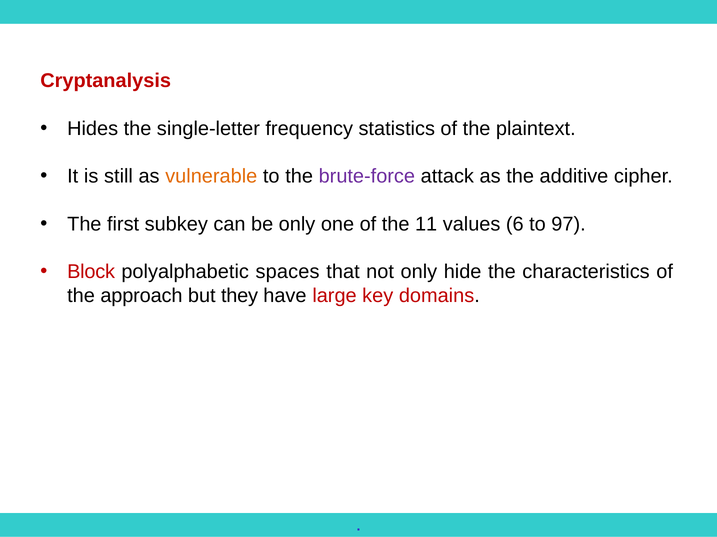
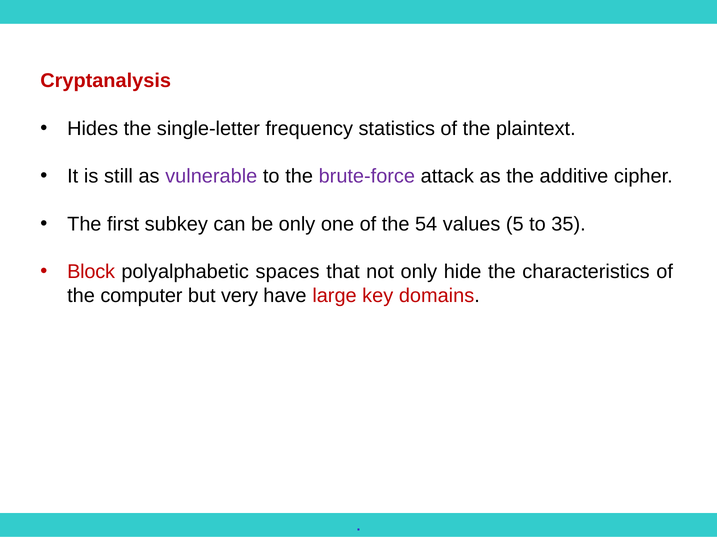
vulnerable colour: orange -> purple
11: 11 -> 54
6: 6 -> 5
97: 97 -> 35
approach: approach -> computer
they: they -> very
